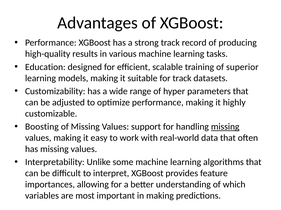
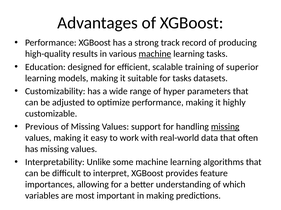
machine at (155, 54) underline: none -> present
for track: track -> tasks
Boosting: Boosting -> Previous
